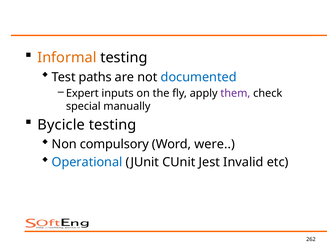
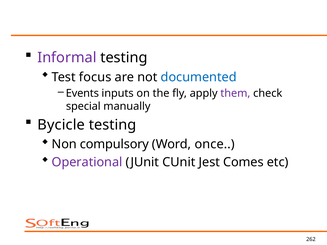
Informal colour: orange -> purple
paths: paths -> focus
Expert: Expert -> Events
were: were -> once
Operational colour: blue -> purple
Invalid: Invalid -> Comes
